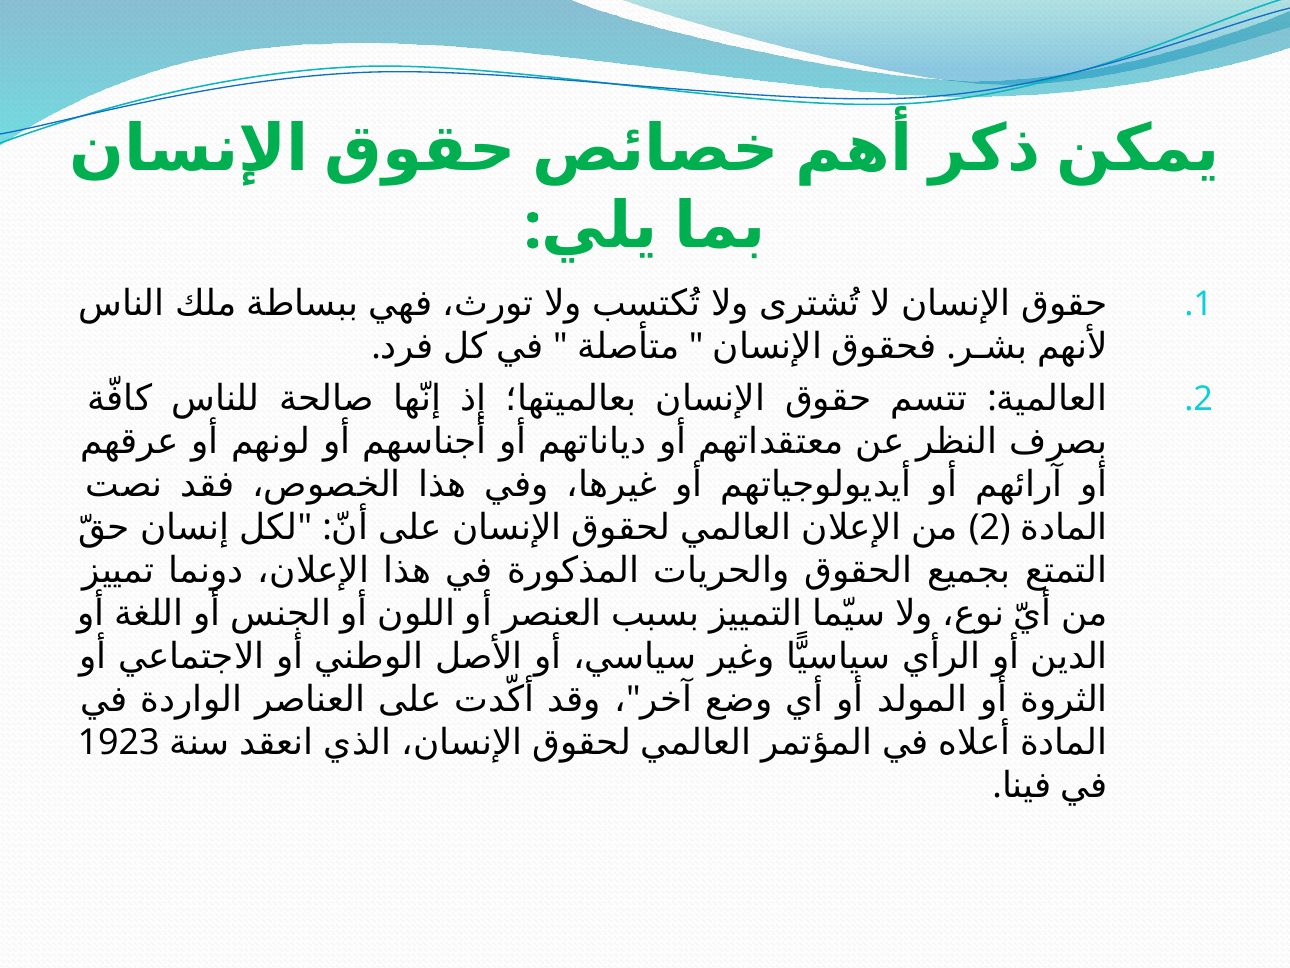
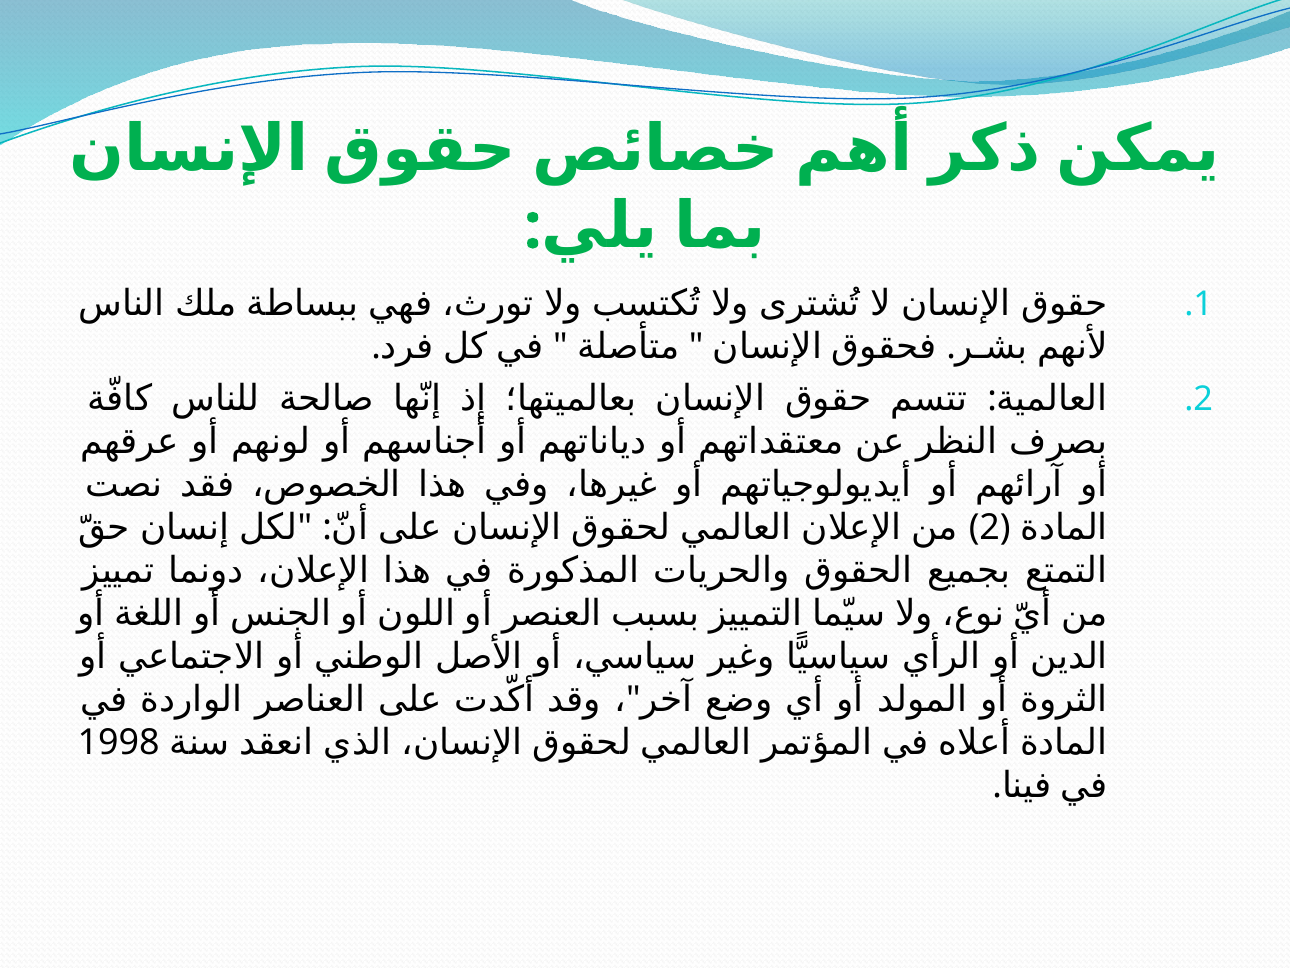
1923: 1923 -> 1998
